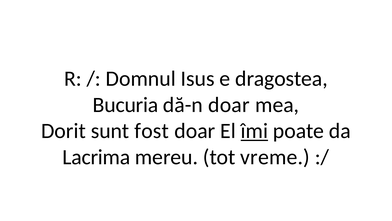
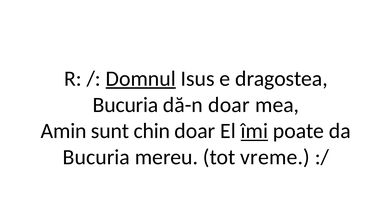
Domnul underline: none -> present
Dorit: Dorit -> Amin
fost: fost -> chin
Lacrima at (96, 157): Lacrima -> Bucuria
